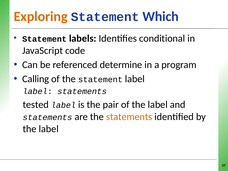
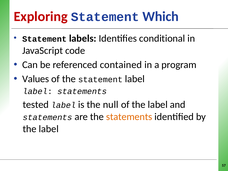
Exploring colour: orange -> red
determine: determine -> contained
Calling: Calling -> Values
pair: pair -> null
